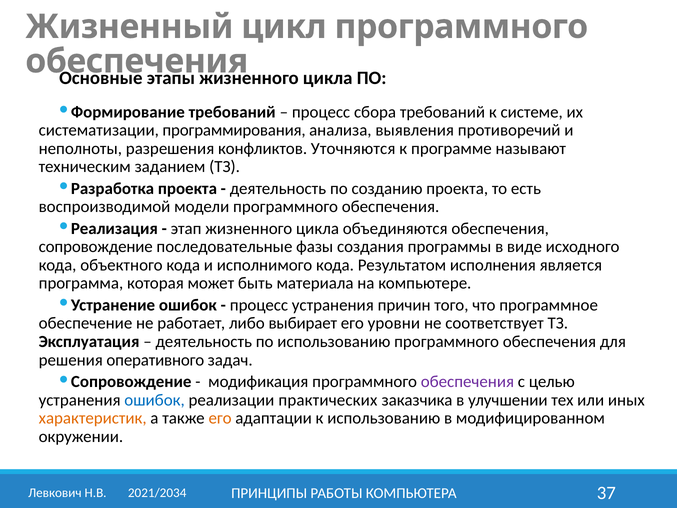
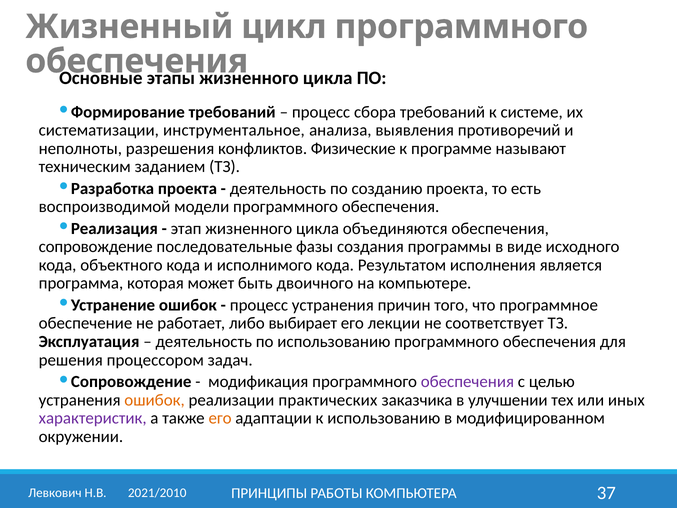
программирования: программирования -> инструментальное
Уточняются: Уточняются -> Физические
материала: материала -> двоичного
уровни: уровни -> лекции
оперативного: оперативного -> процессором
ошибок at (155, 400) colour: blue -> orange
характеристик colour: orange -> purple
2021/2034: 2021/2034 -> 2021/2010
